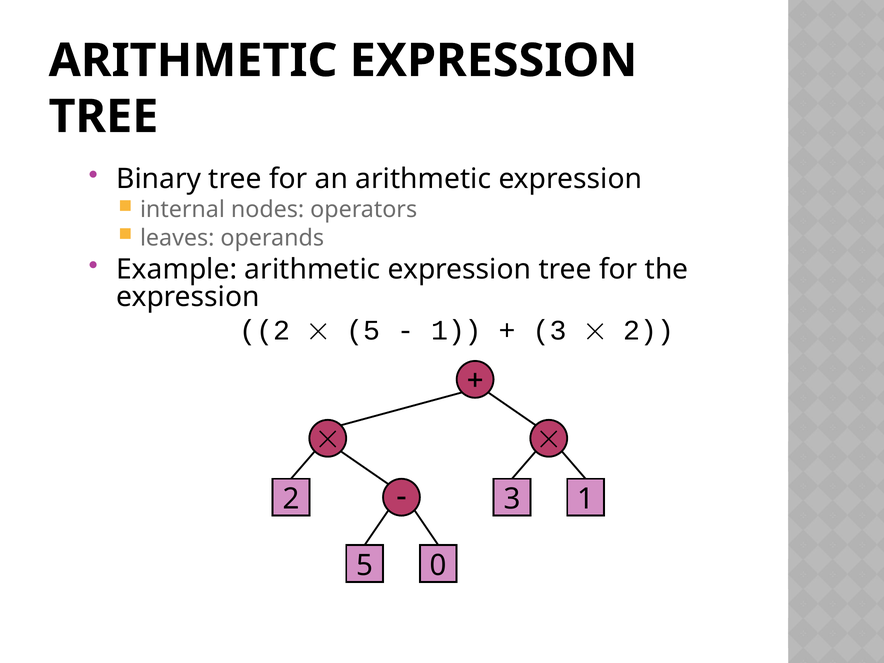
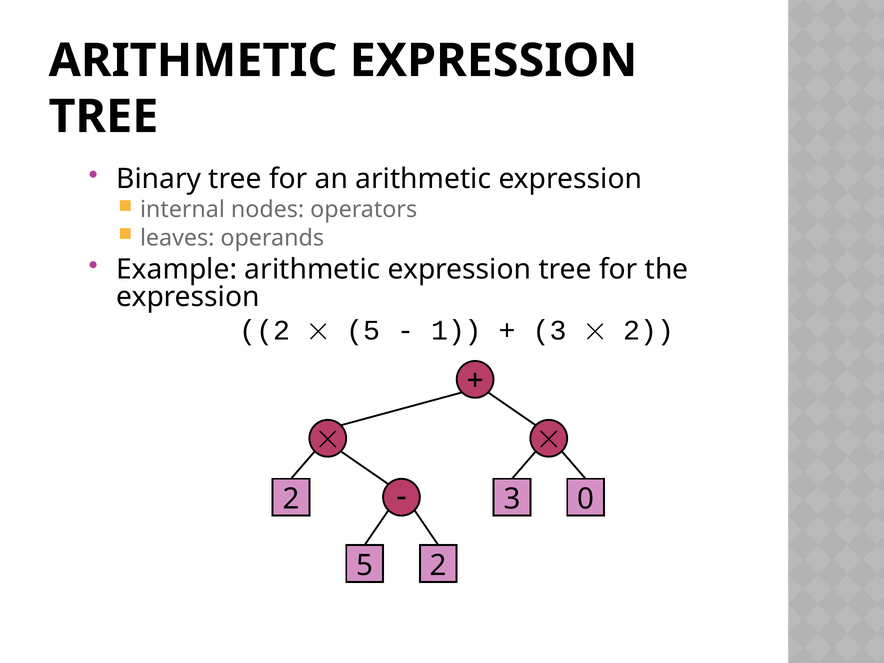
3 1: 1 -> 0
5 0: 0 -> 2
